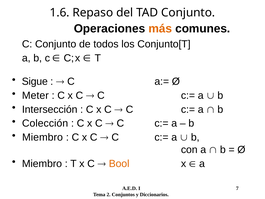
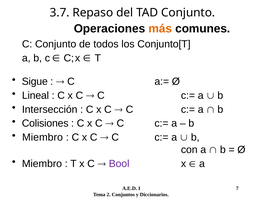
1.6: 1.6 -> 3.7
Meter: Meter -> Lineal
Colección: Colección -> Colisiones
Bool colour: orange -> purple
